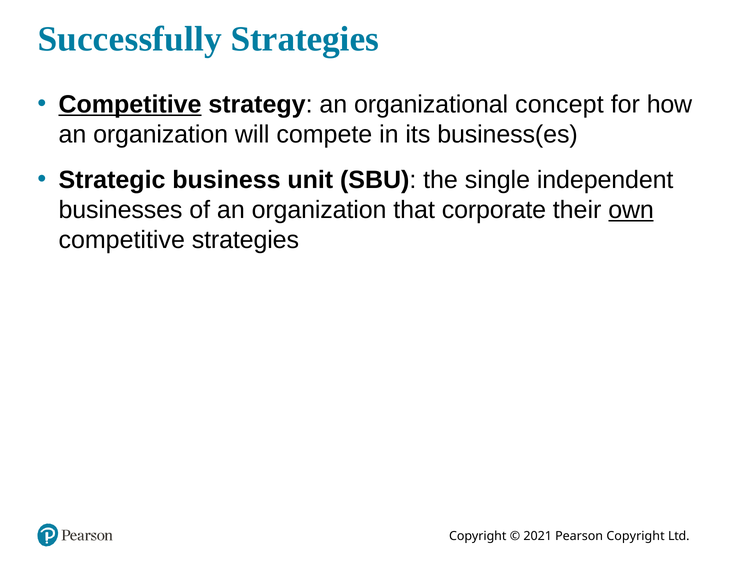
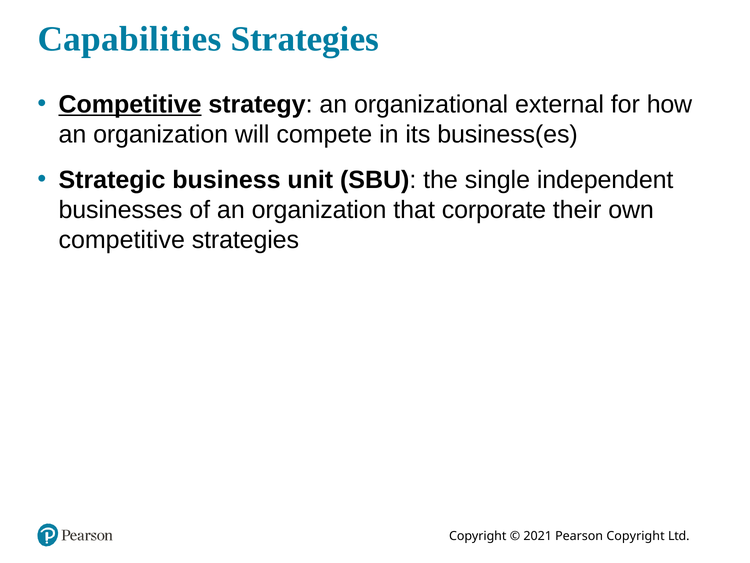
Successfully: Successfully -> Capabilities
concept: concept -> external
own underline: present -> none
